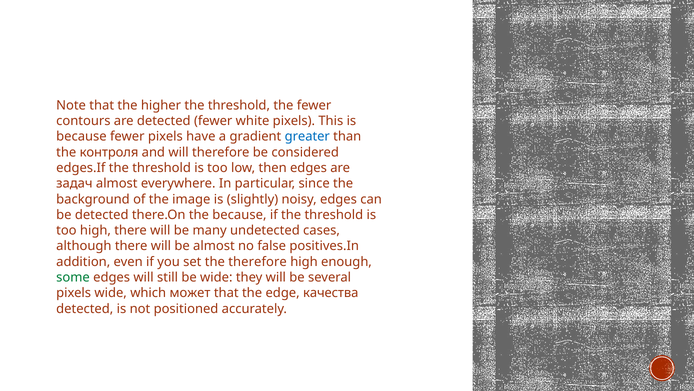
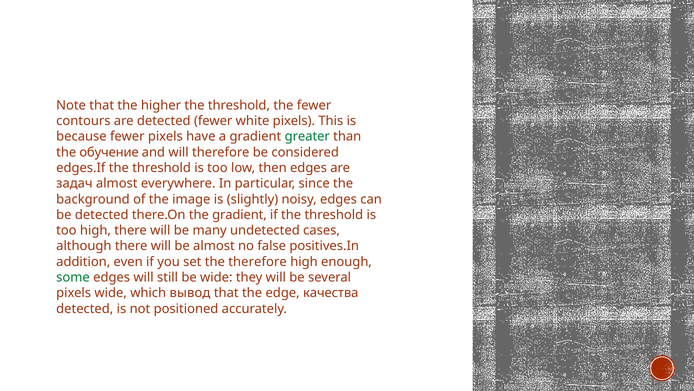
greater colour: blue -> green
контроля: контроля -> обучение
the because: because -> gradient
может: может -> вывод
